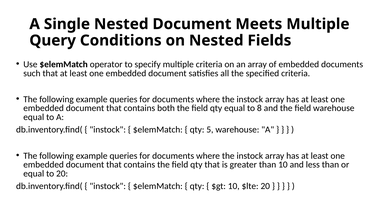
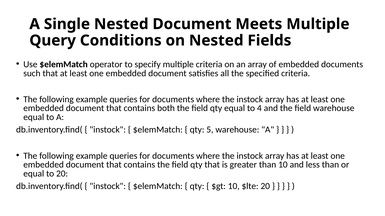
8: 8 -> 4
